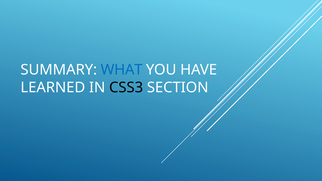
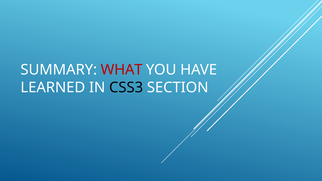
WHAT colour: blue -> red
